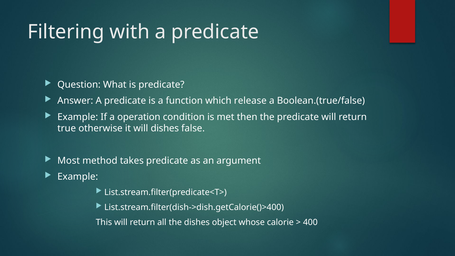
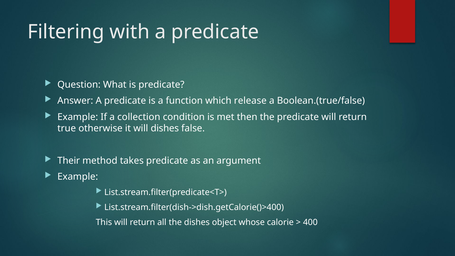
operation: operation -> collection
Most: Most -> Their
